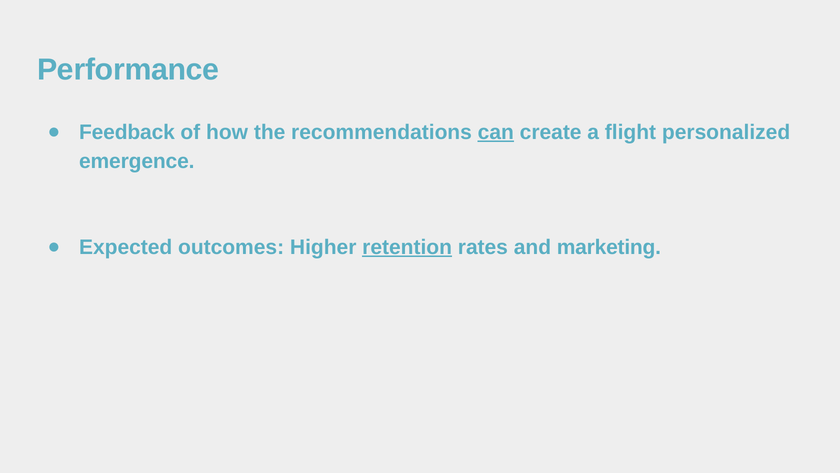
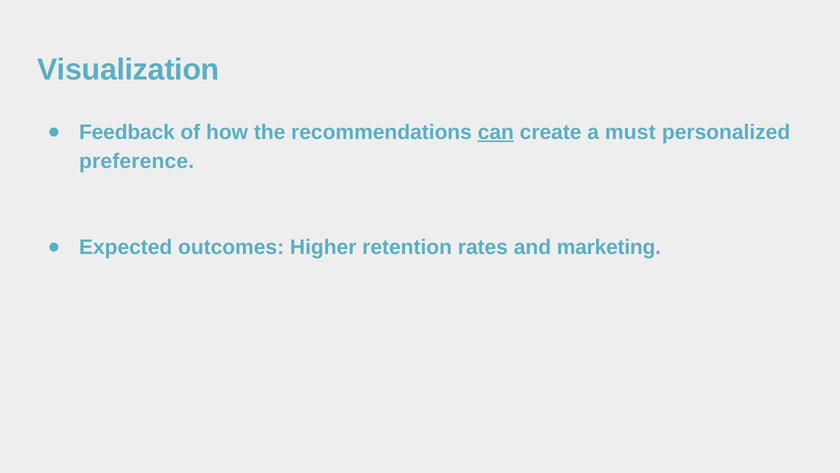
Performance: Performance -> Visualization
flight: flight -> must
emergence: emergence -> preference
retention underline: present -> none
